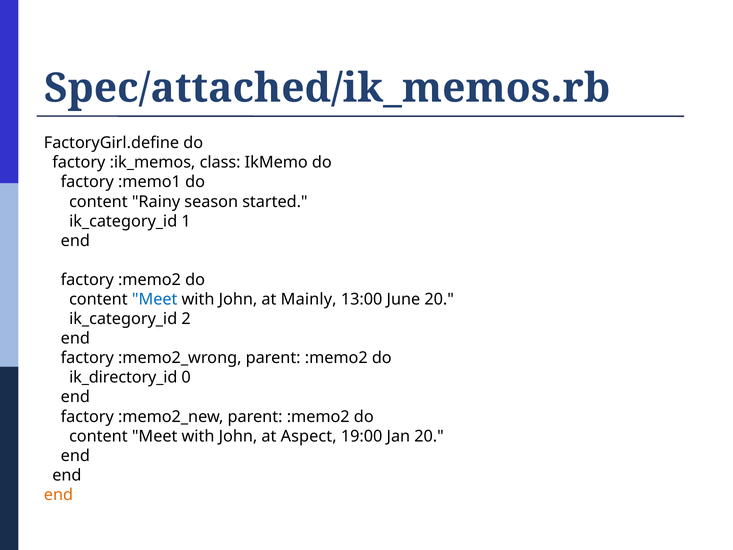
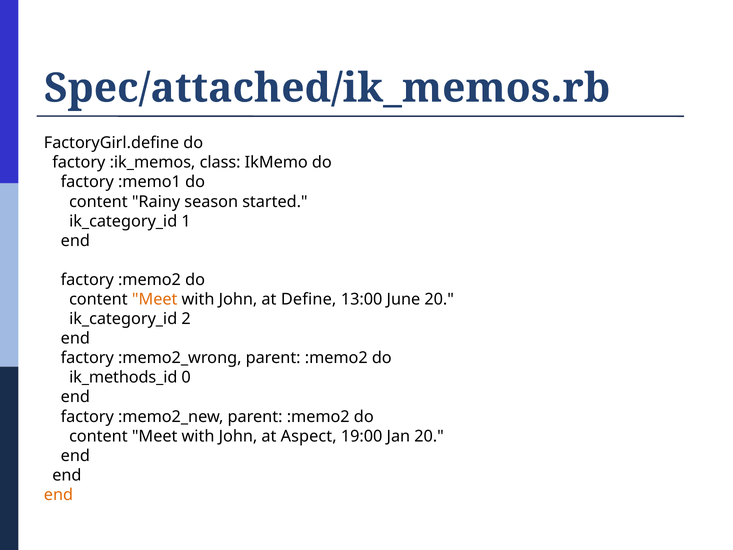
Meet at (155, 299) colour: blue -> orange
Mainly: Mainly -> Define
ik_directory_id: ik_directory_id -> ik_methods_id
